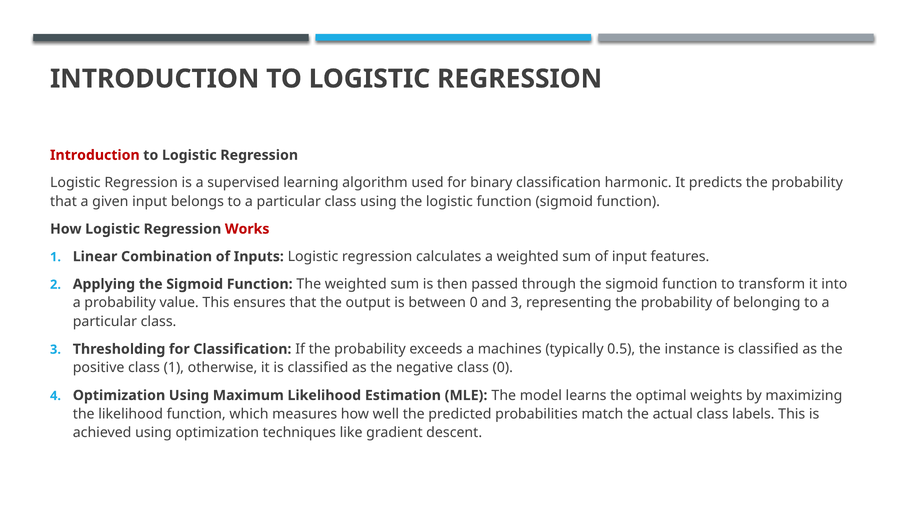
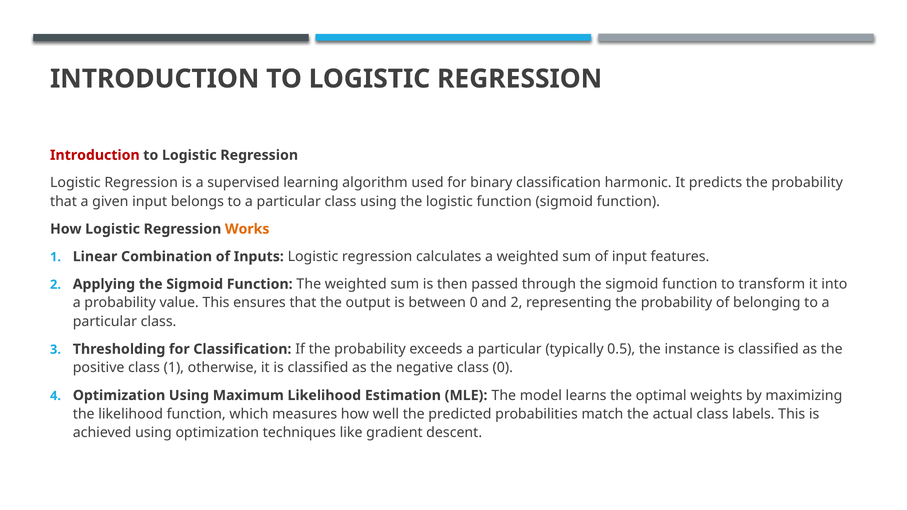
Works colour: red -> orange
and 3: 3 -> 2
exceeds a machines: machines -> particular
